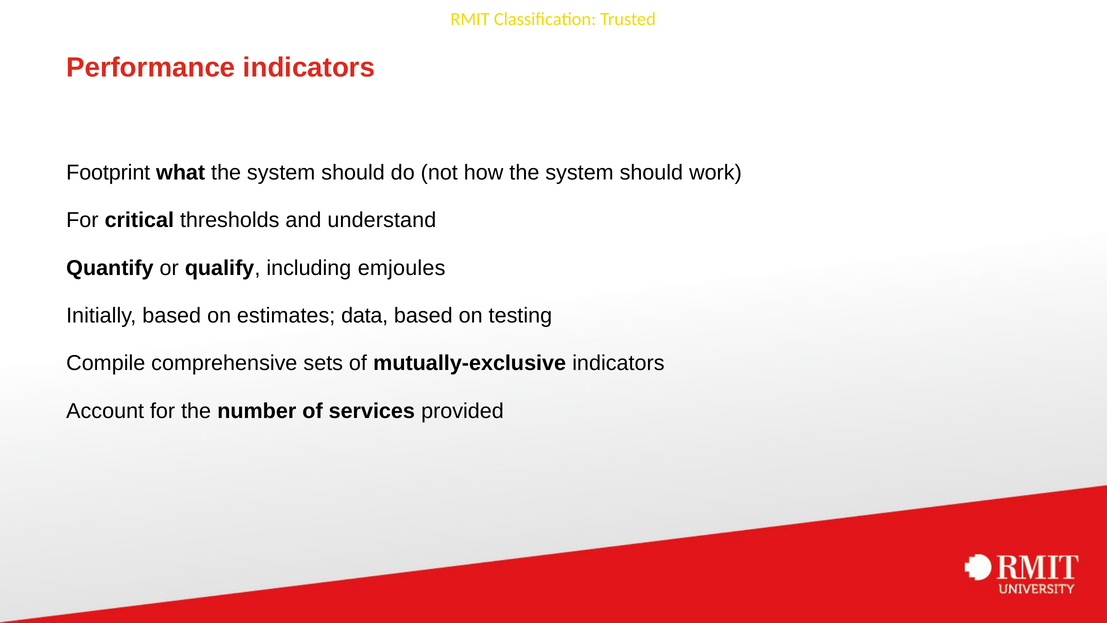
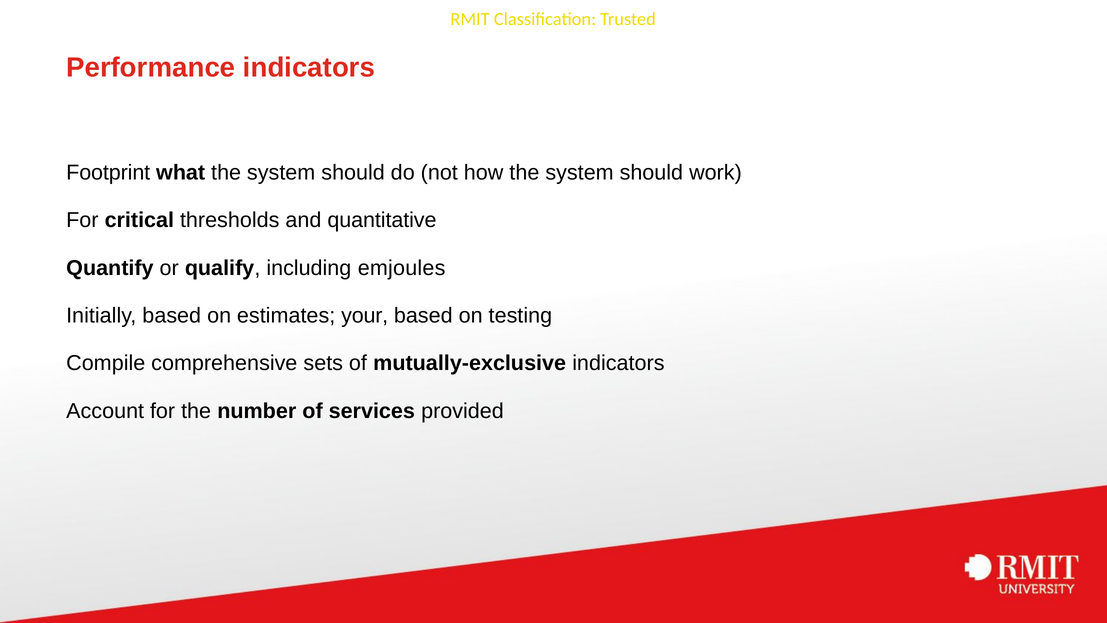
understand: understand -> quantitative
data: data -> your
